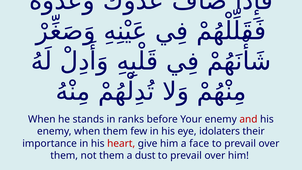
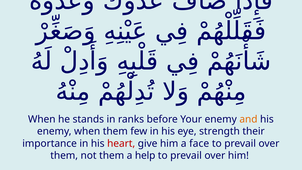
and colour: red -> orange
idolaters: idolaters -> strength
dust: dust -> help
